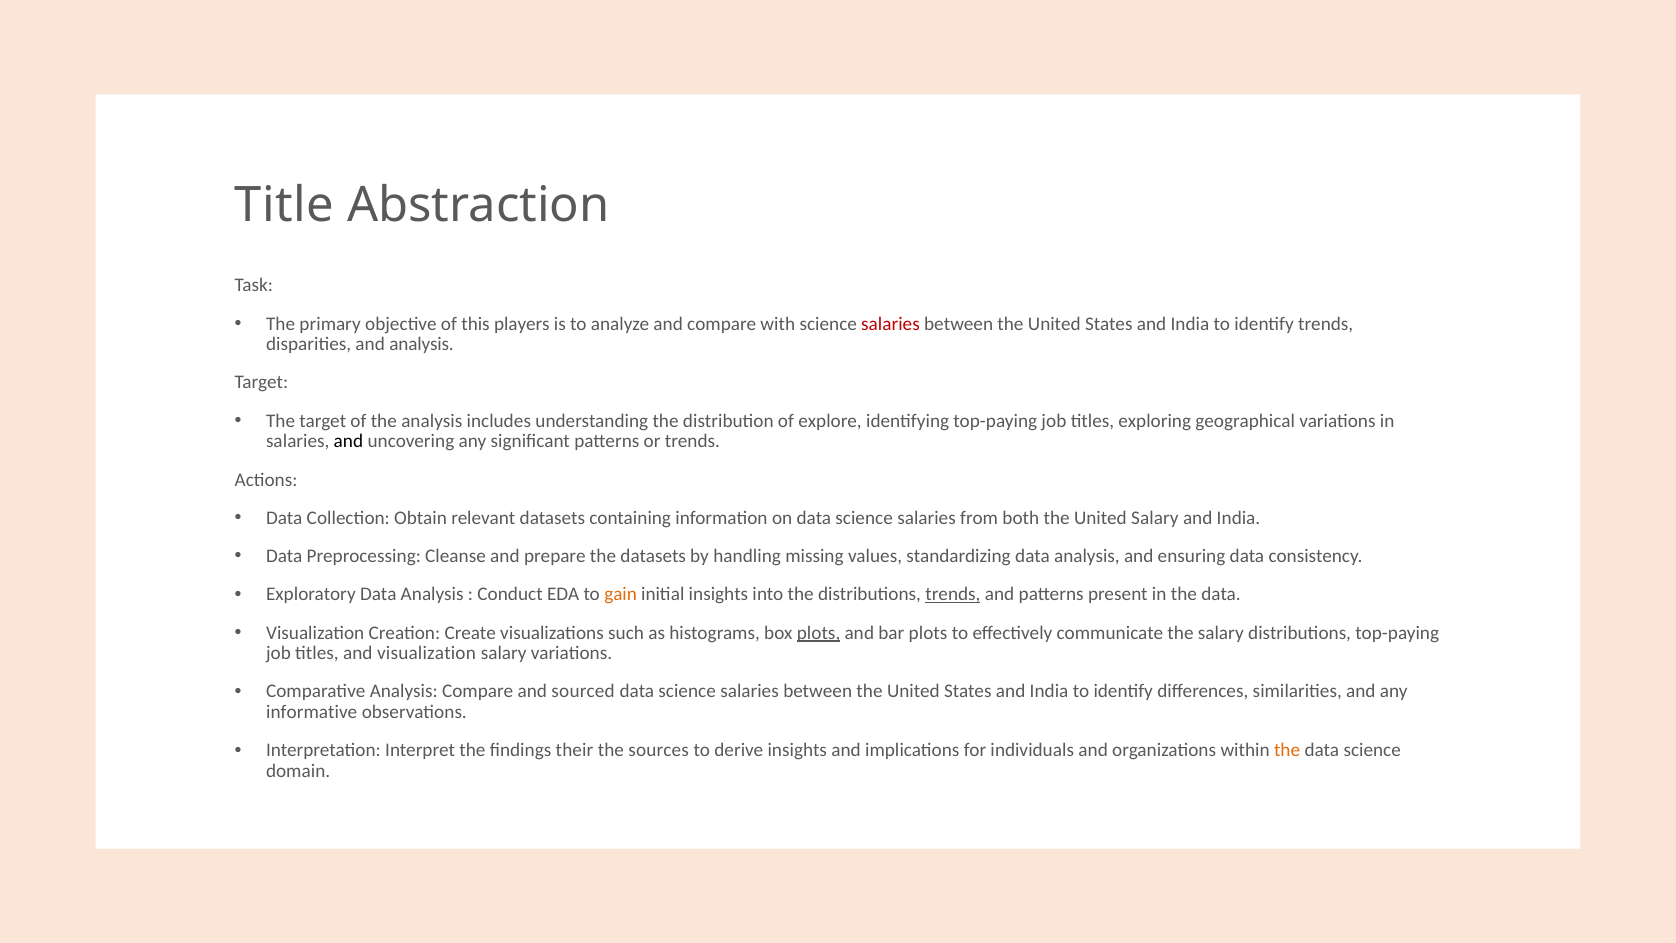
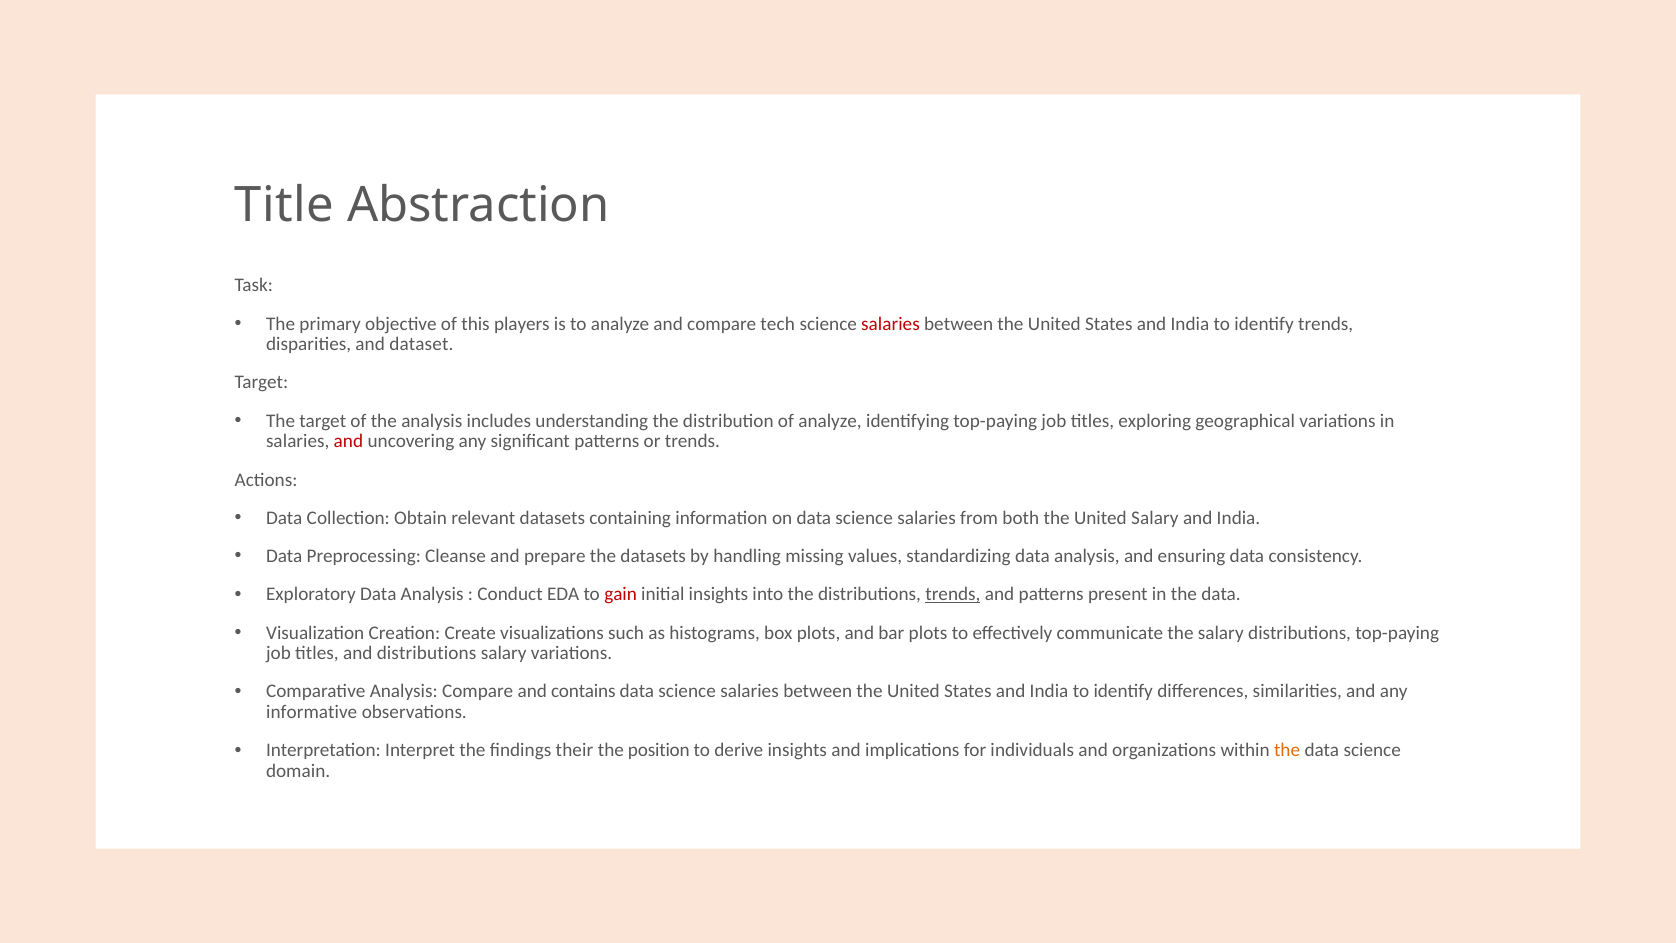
with: with -> tech
and analysis: analysis -> dataset
of explore: explore -> analyze
and at (348, 441) colour: black -> red
gain colour: orange -> red
plots at (819, 632) underline: present -> none
and visualization: visualization -> distributions
sourced: sourced -> contains
sources: sources -> position
